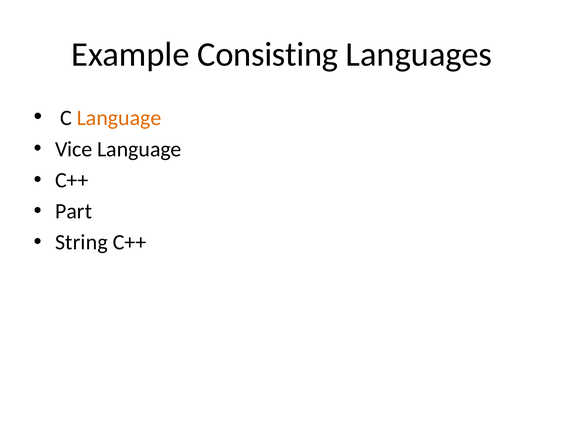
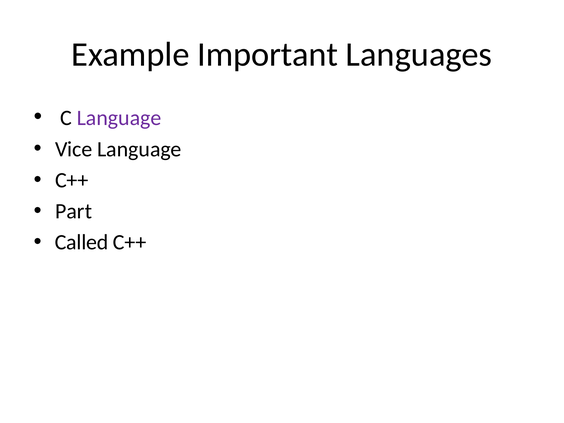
Consisting: Consisting -> Important
Language at (119, 118) colour: orange -> purple
String: String -> Called
